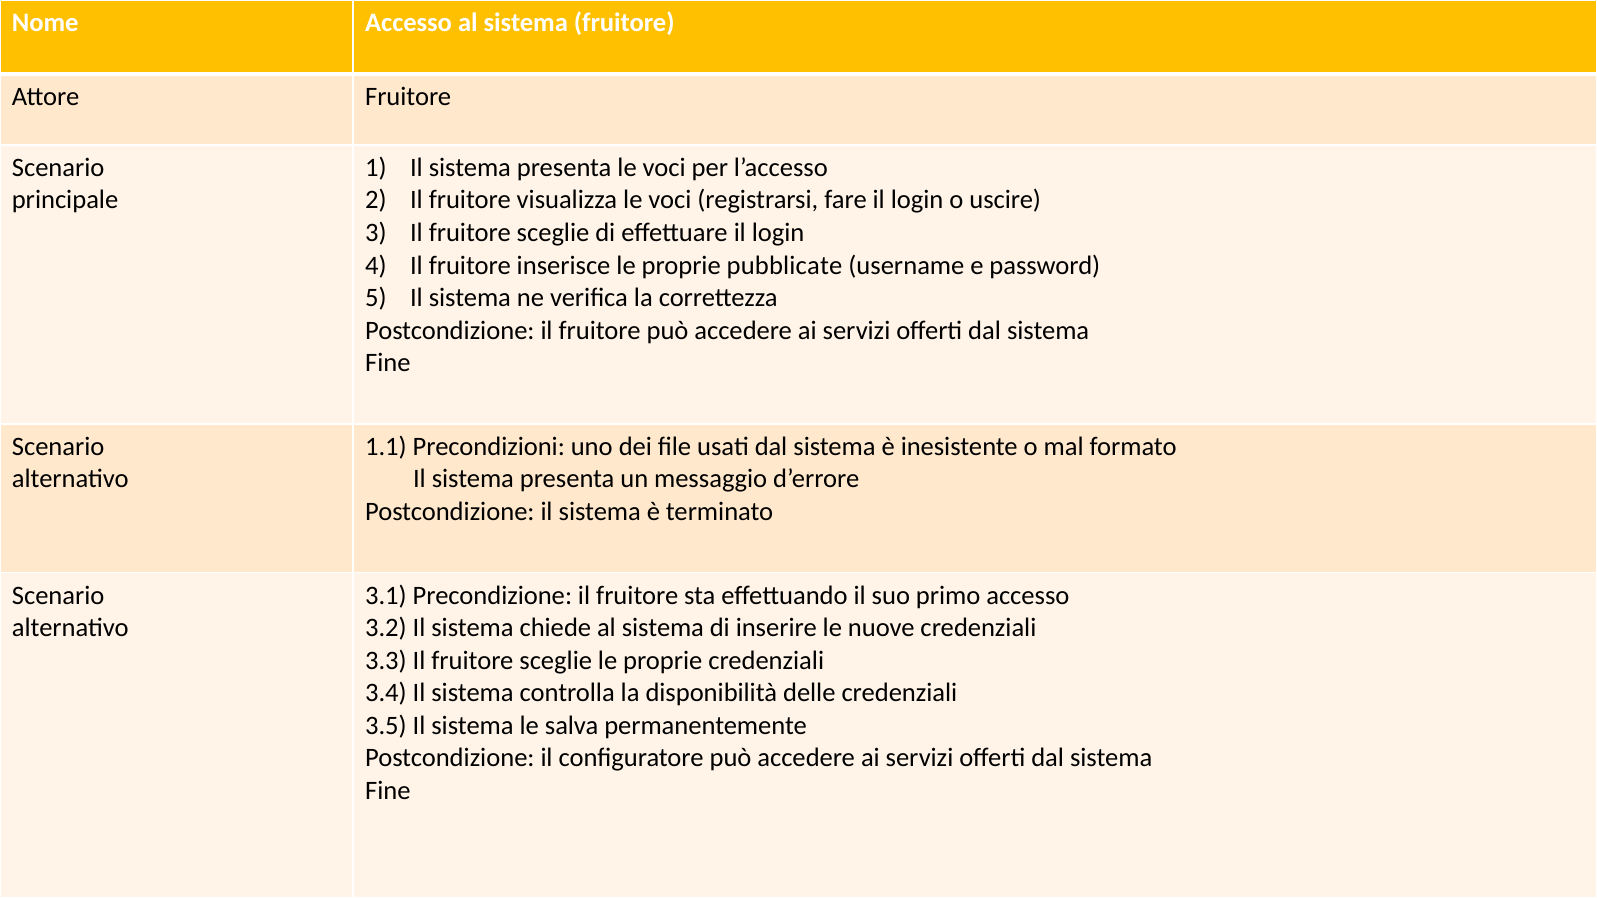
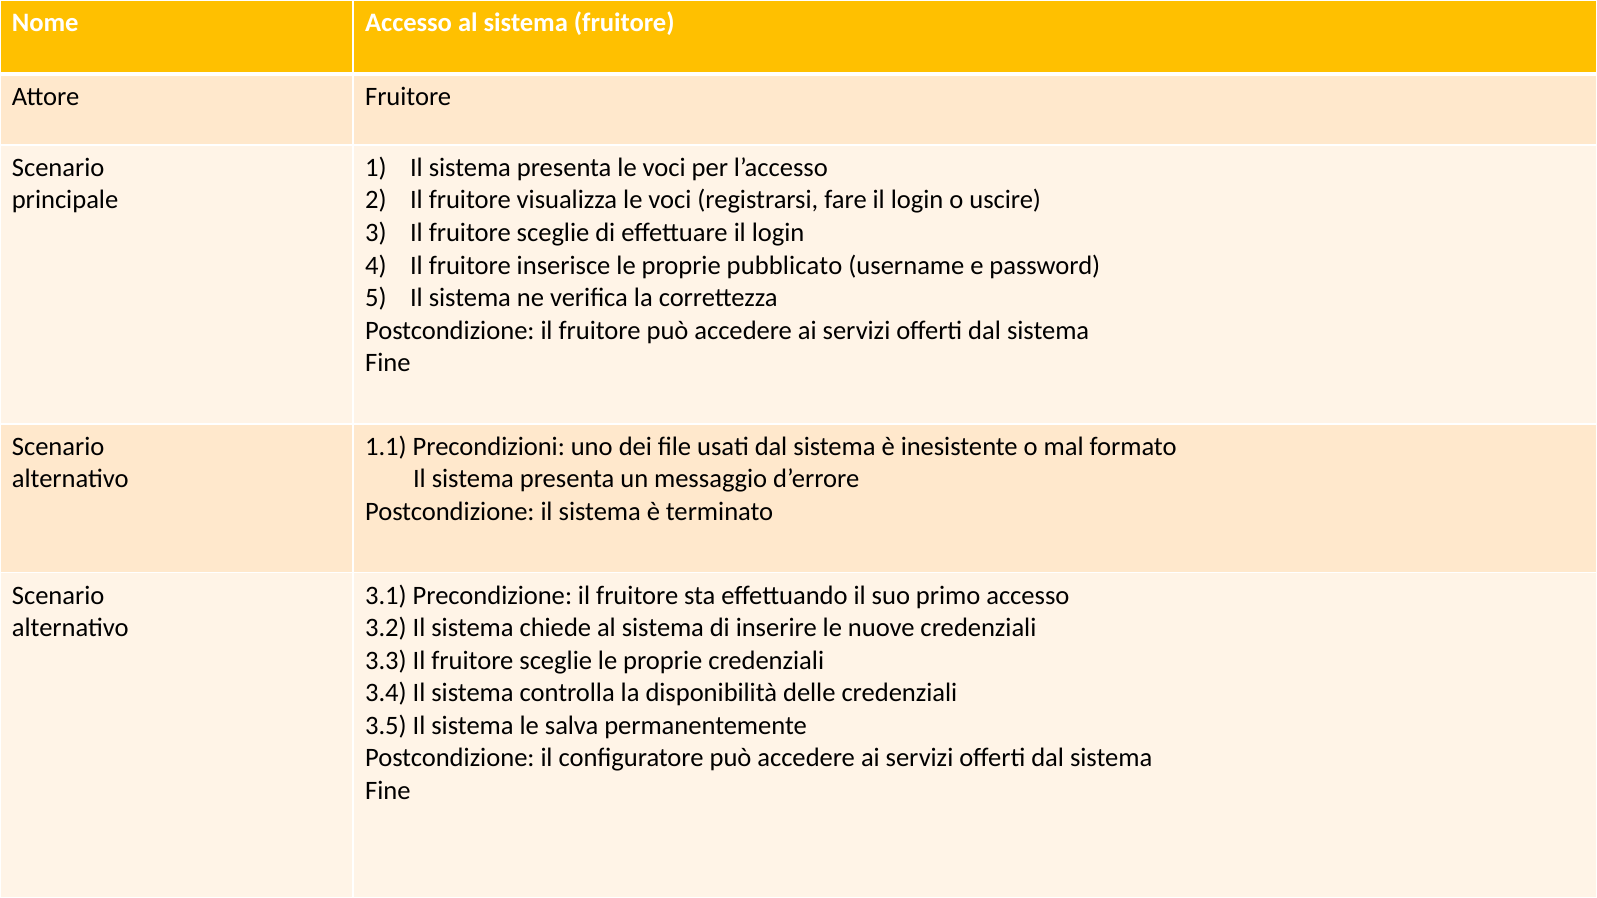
pubblicate: pubblicate -> pubblicato
